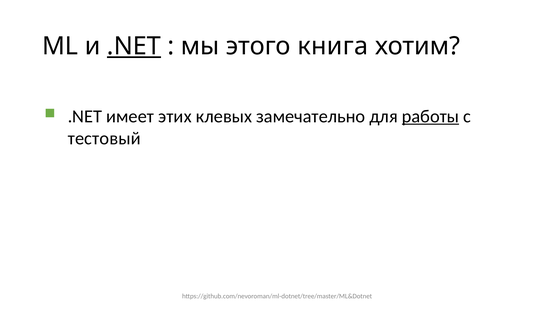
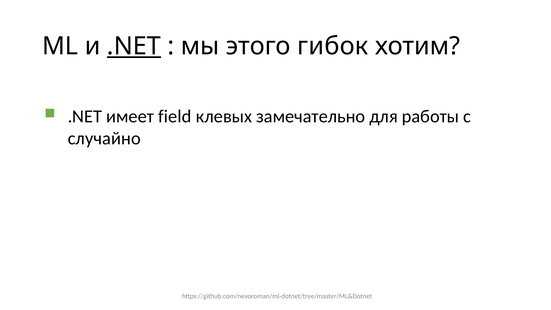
книга: книга -> гибок
этих: этих -> field
работы underline: present -> none
тестовый: тестовый -> случайно
